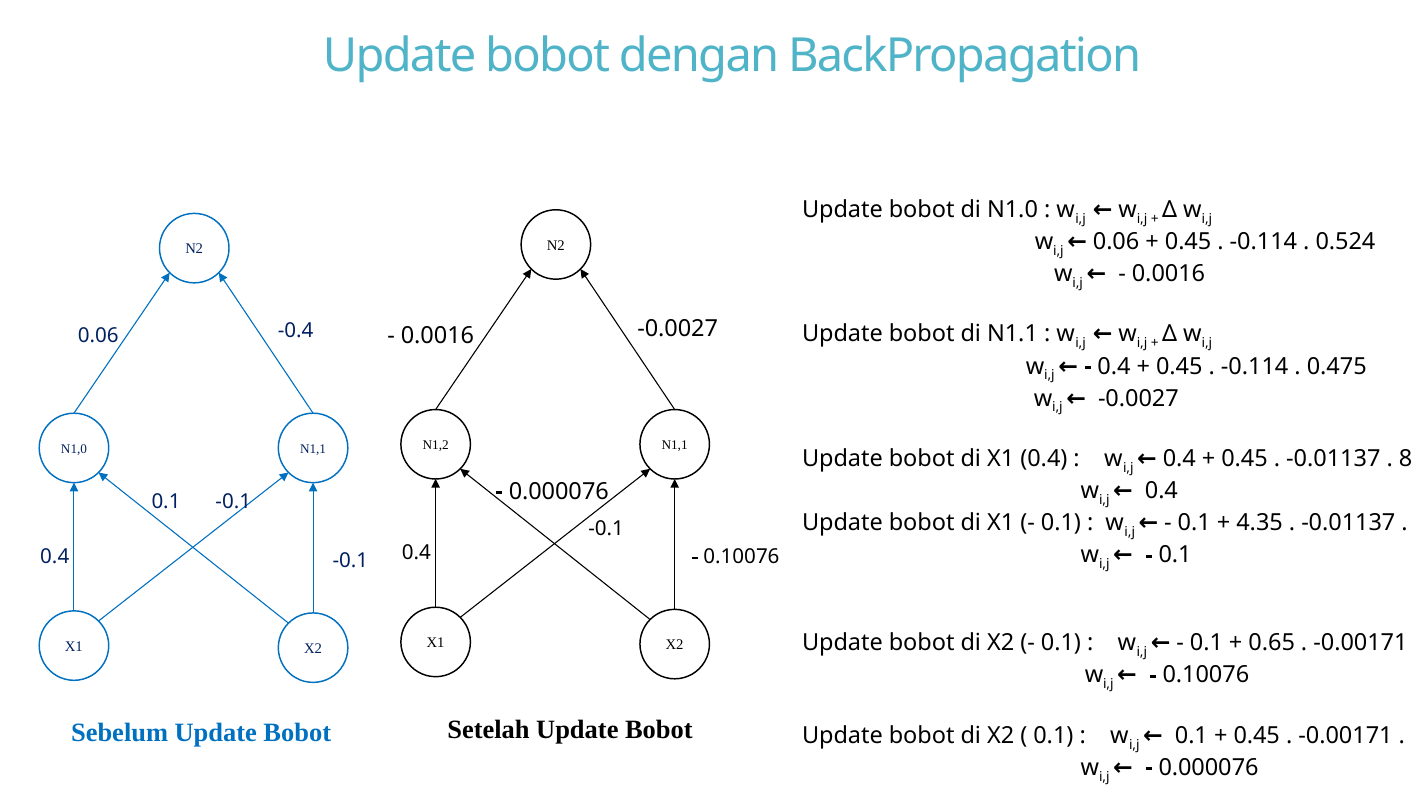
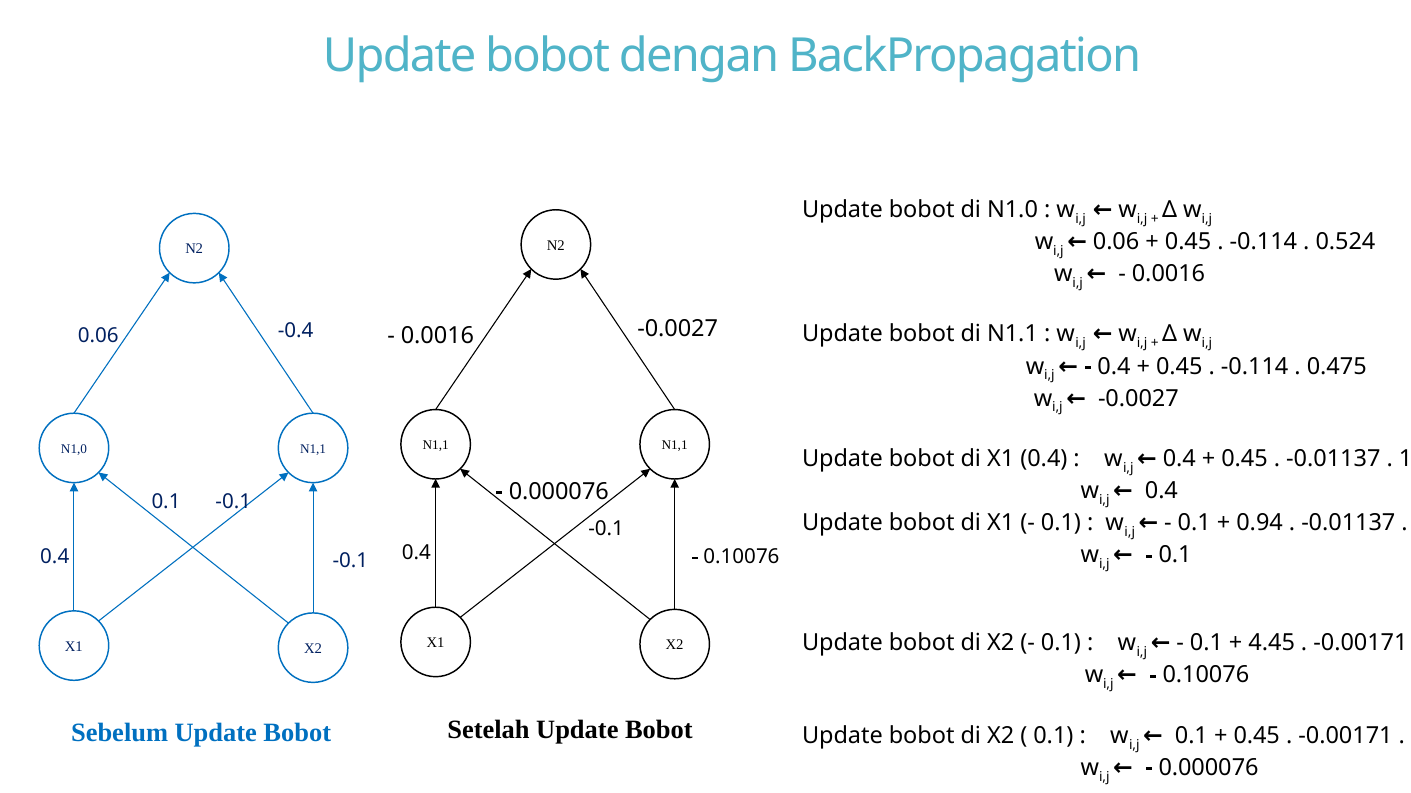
N1,2 at (436, 446): N1,2 -> N1,1
8 at (1406, 459): 8 -> 1
4.35: 4.35 -> 0.94
0.65: 0.65 -> 4.45
